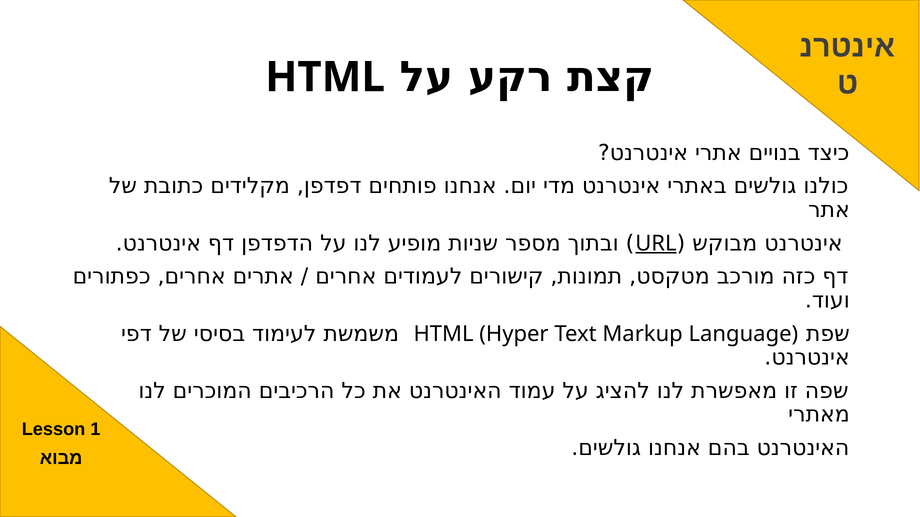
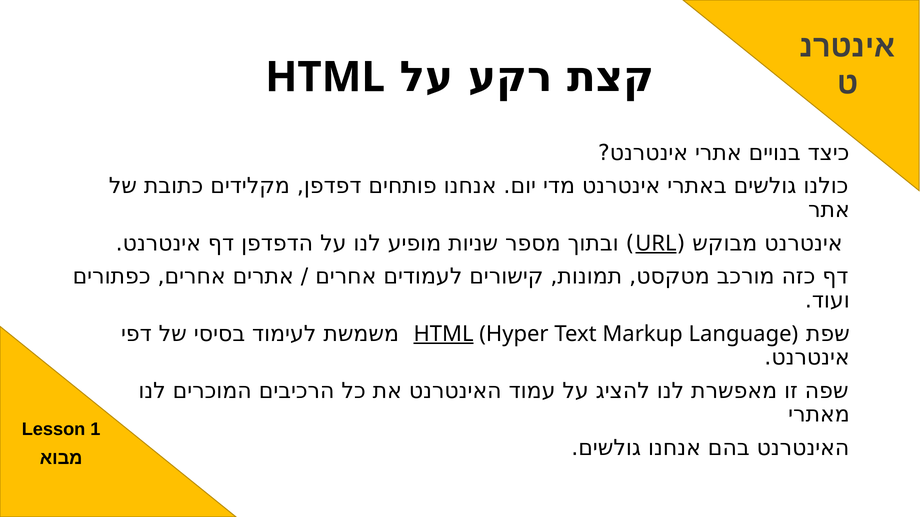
HTML at (444, 334) underline: none -> present
